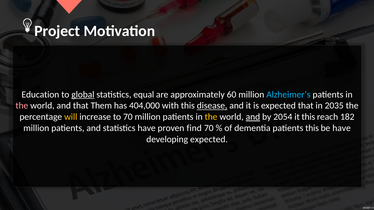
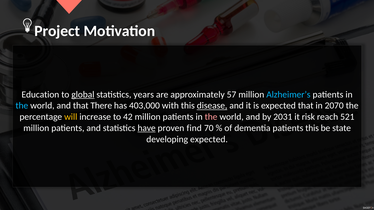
equal: equal -> years
60: 60 -> 57
the at (22, 106) colour: pink -> light blue
Them: Them -> There
404,000: 404,000 -> 403,000
2035: 2035 -> 2070
to 70: 70 -> 42
the at (211, 117) colour: yellow -> pink
and at (253, 117) underline: present -> none
2054: 2054 -> 2031
it this: this -> risk
182: 182 -> 521
have at (147, 128) underline: none -> present
be have: have -> state
